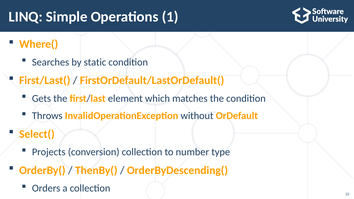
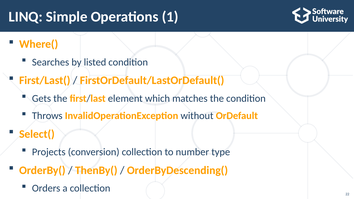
static: static -> listed
